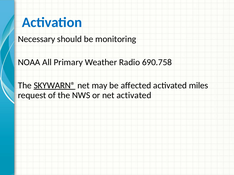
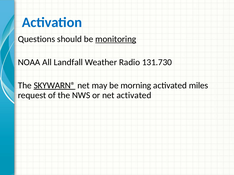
Necessary: Necessary -> Questions
monitoring underline: none -> present
Primary: Primary -> Landfall
690.758: 690.758 -> 131.730
affected: affected -> morning
